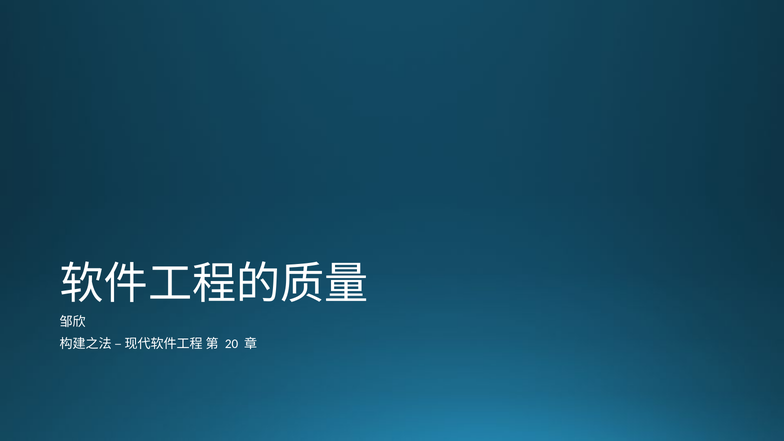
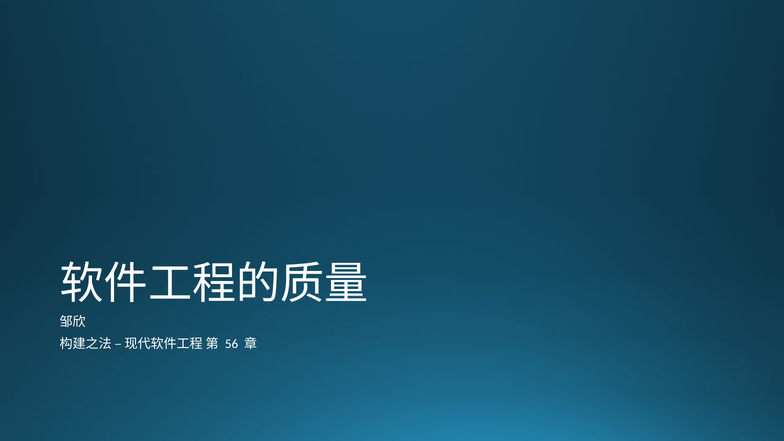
20: 20 -> 56
